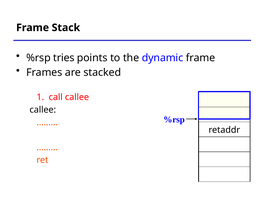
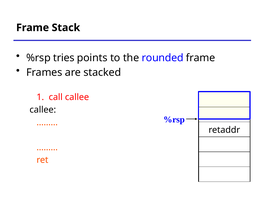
dynamic: dynamic -> rounded
